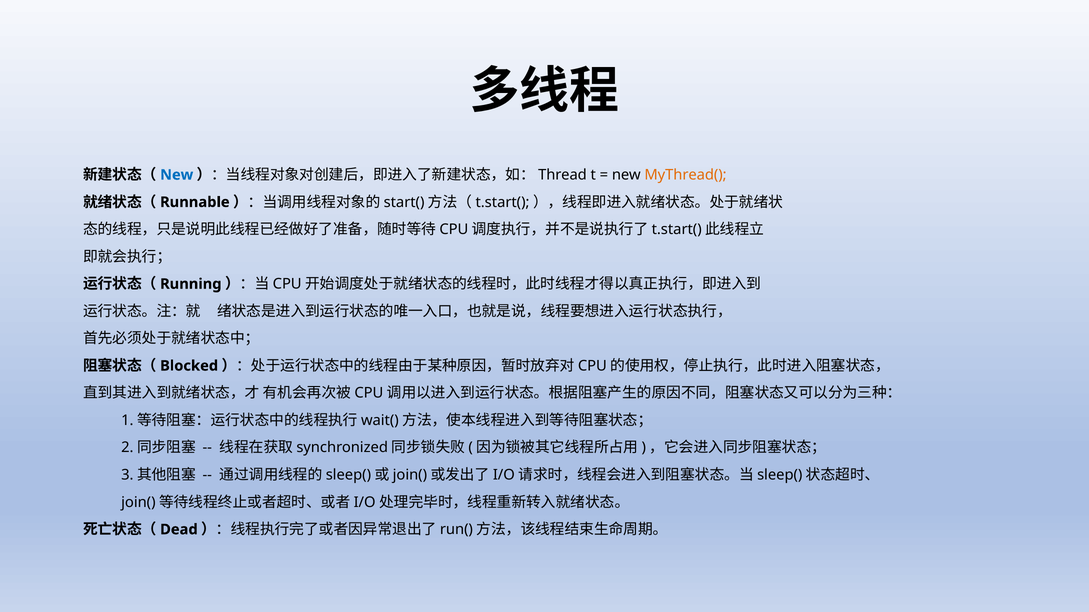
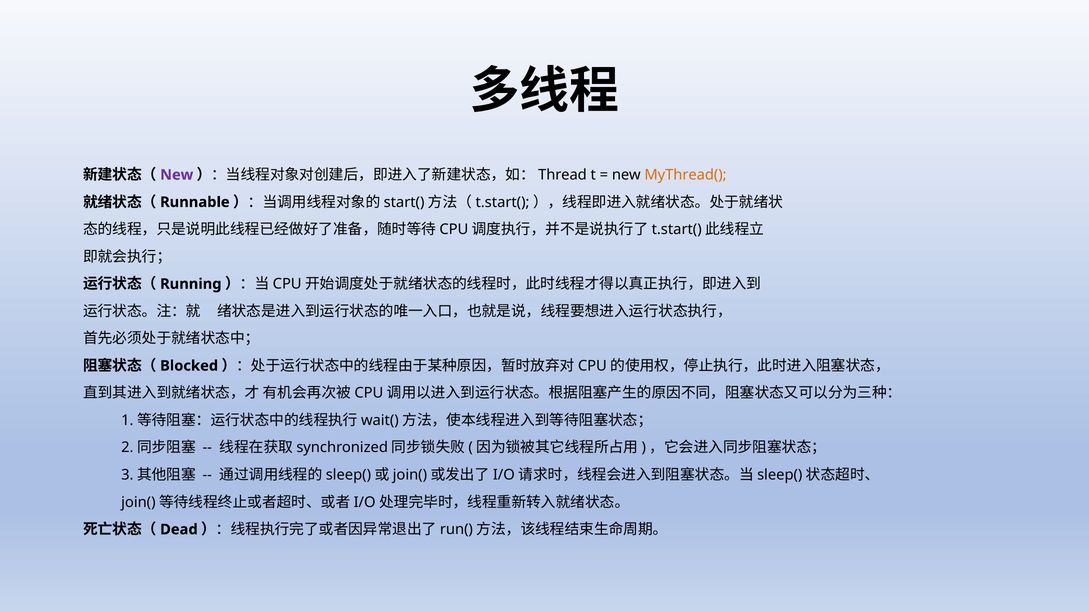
New at (177, 175) colour: blue -> purple
